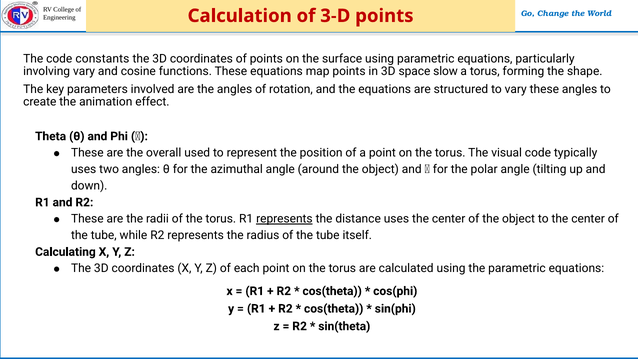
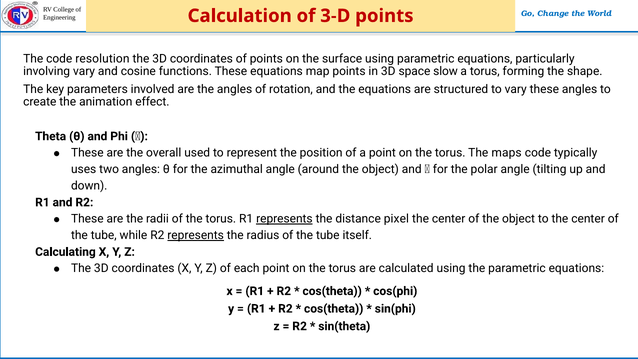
constants: constants -> resolution
visual: visual -> maps
distance uses: uses -> pixel
represents at (196, 235) underline: none -> present
